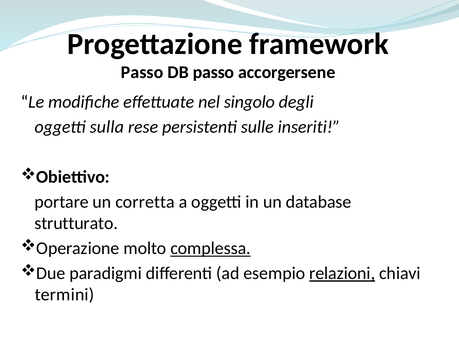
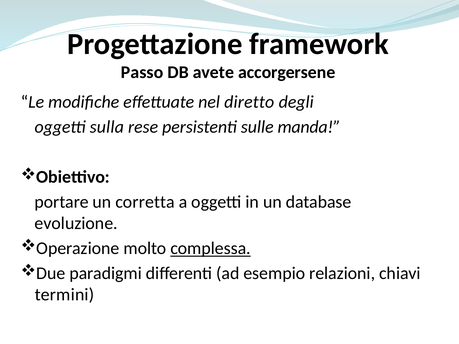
DB passo: passo -> avete
singolo: singolo -> diretto
inseriti: inseriti -> manda
strutturato: strutturato -> evoluzione
relazioni underline: present -> none
